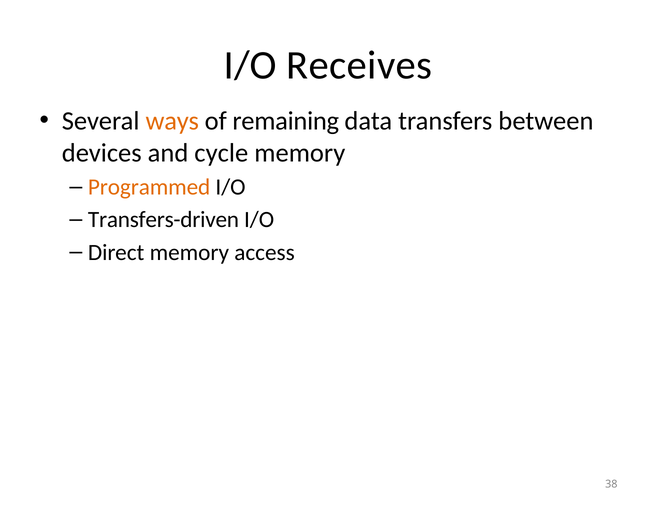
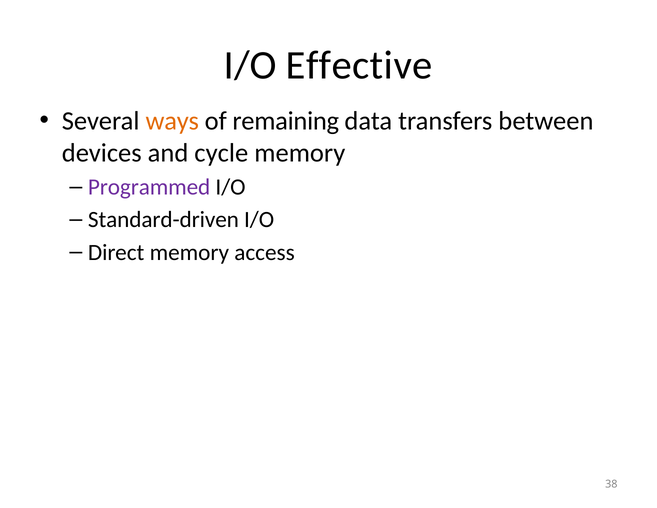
Receives: Receives -> Effective
Programmed colour: orange -> purple
Transfers-driven: Transfers-driven -> Standard-driven
